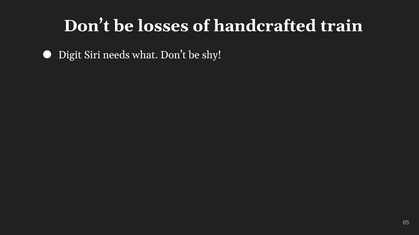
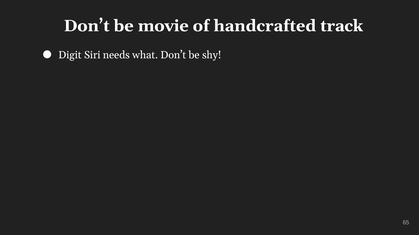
losses: losses -> movie
train: train -> track
